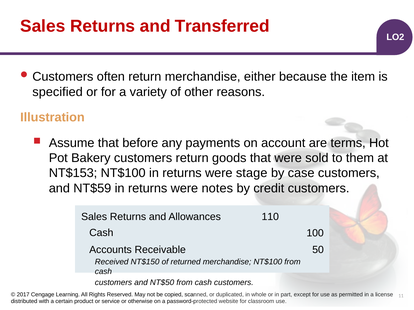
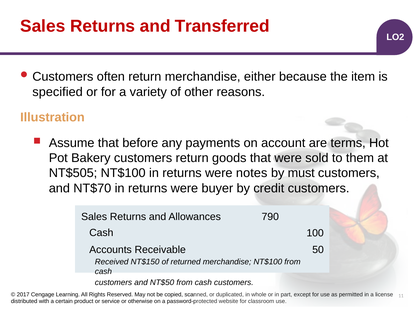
NT$153: NT$153 -> NT$505
stage: stage -> notes
case: case -> must
NT$59: NT$59 -> NT$70
notes: notes -> buyer
110: 110 -> 790
